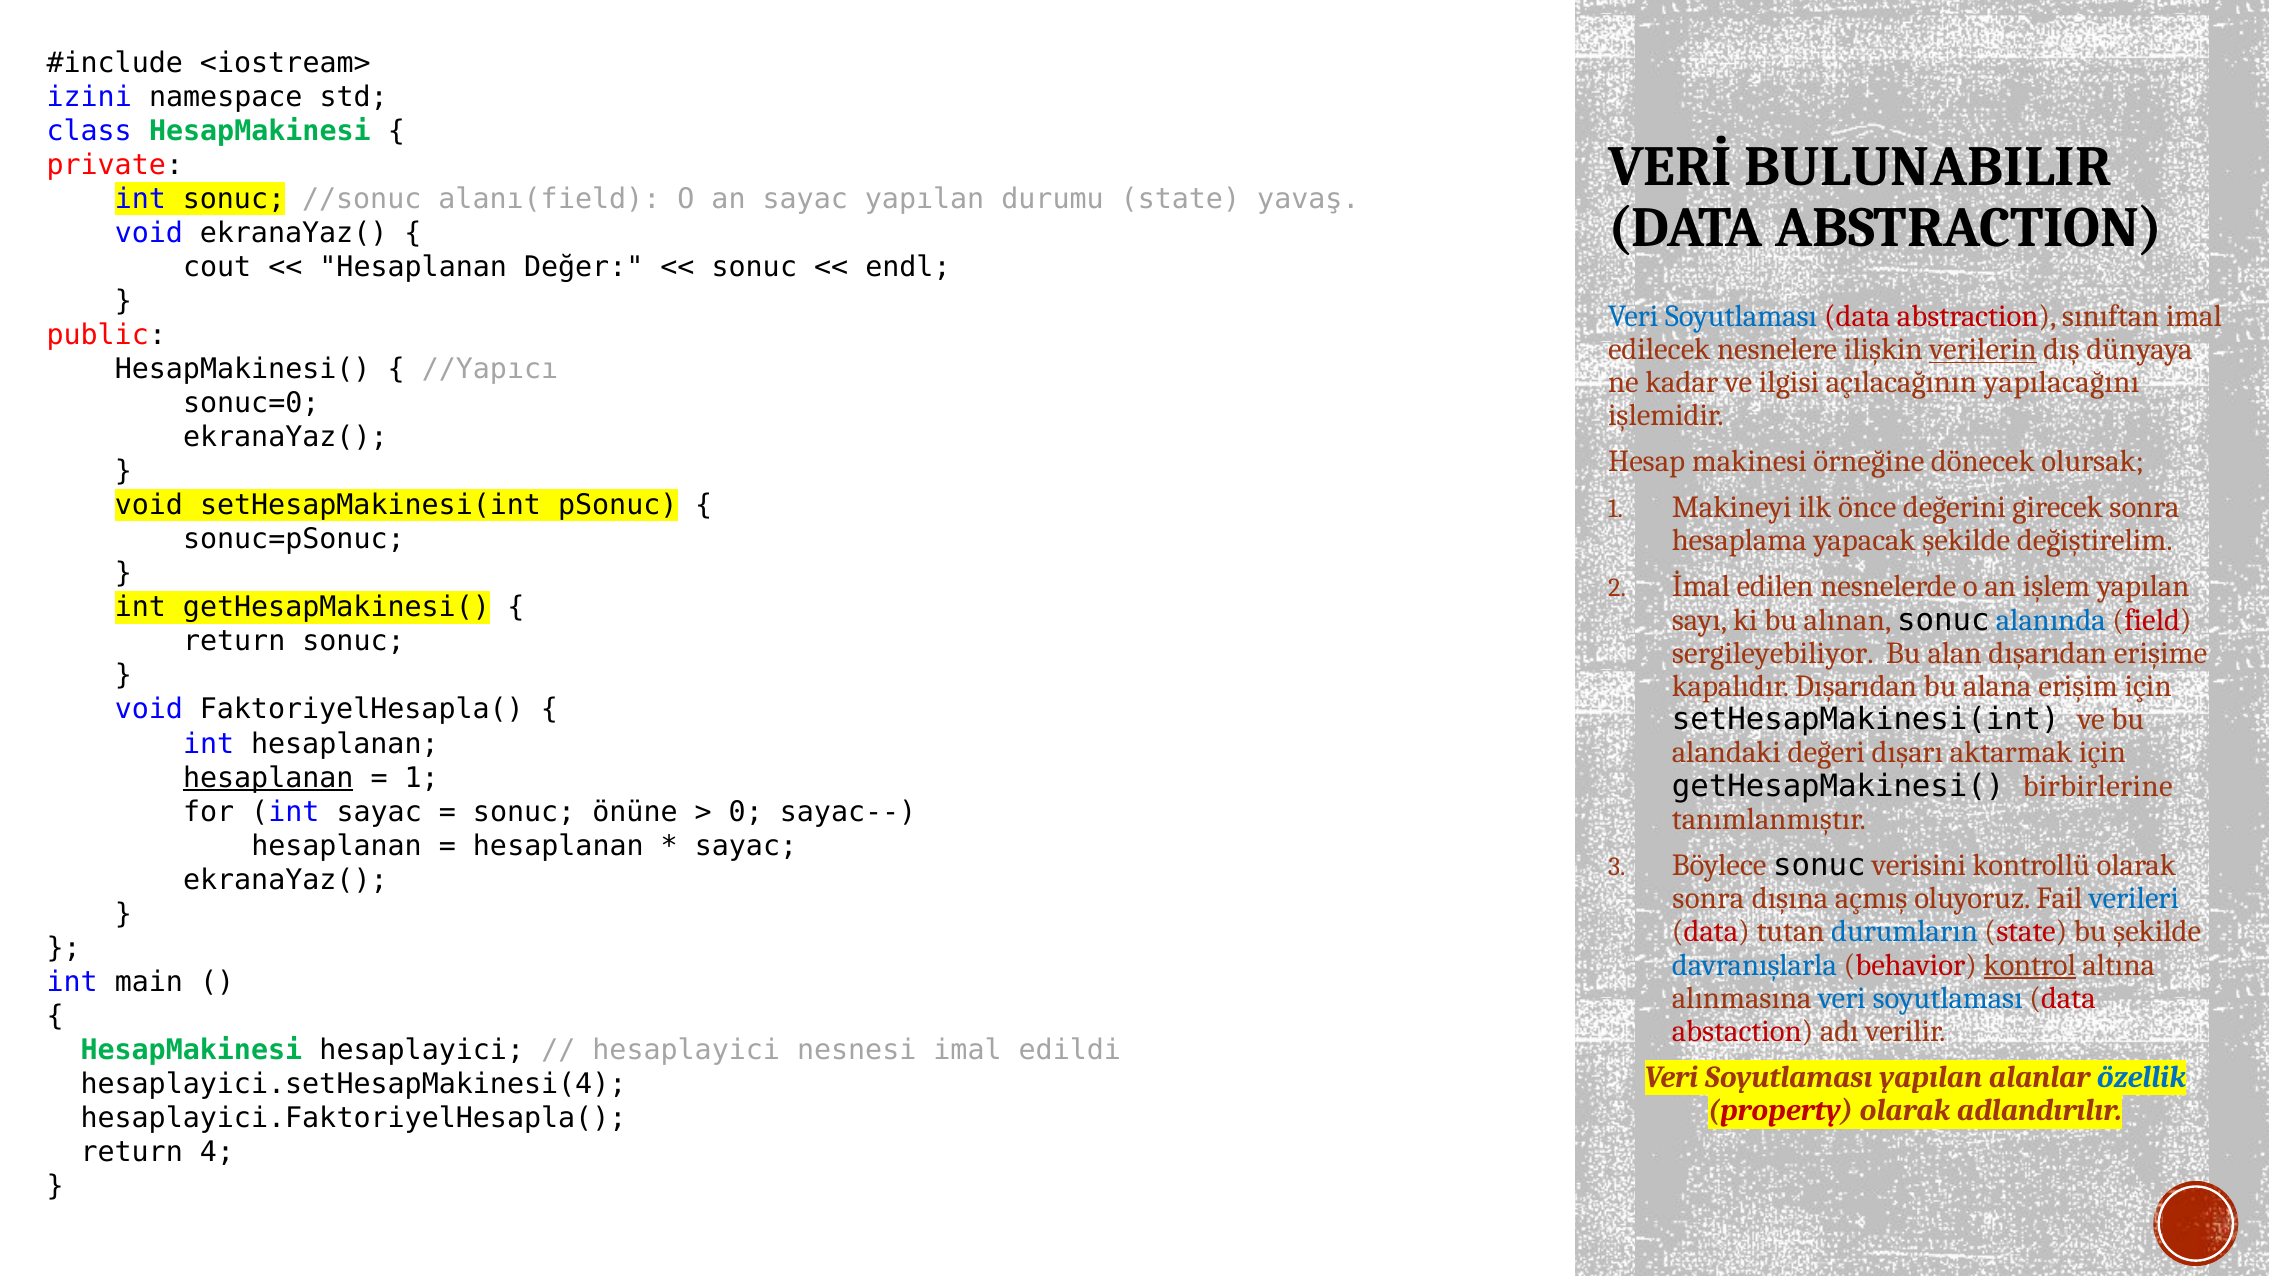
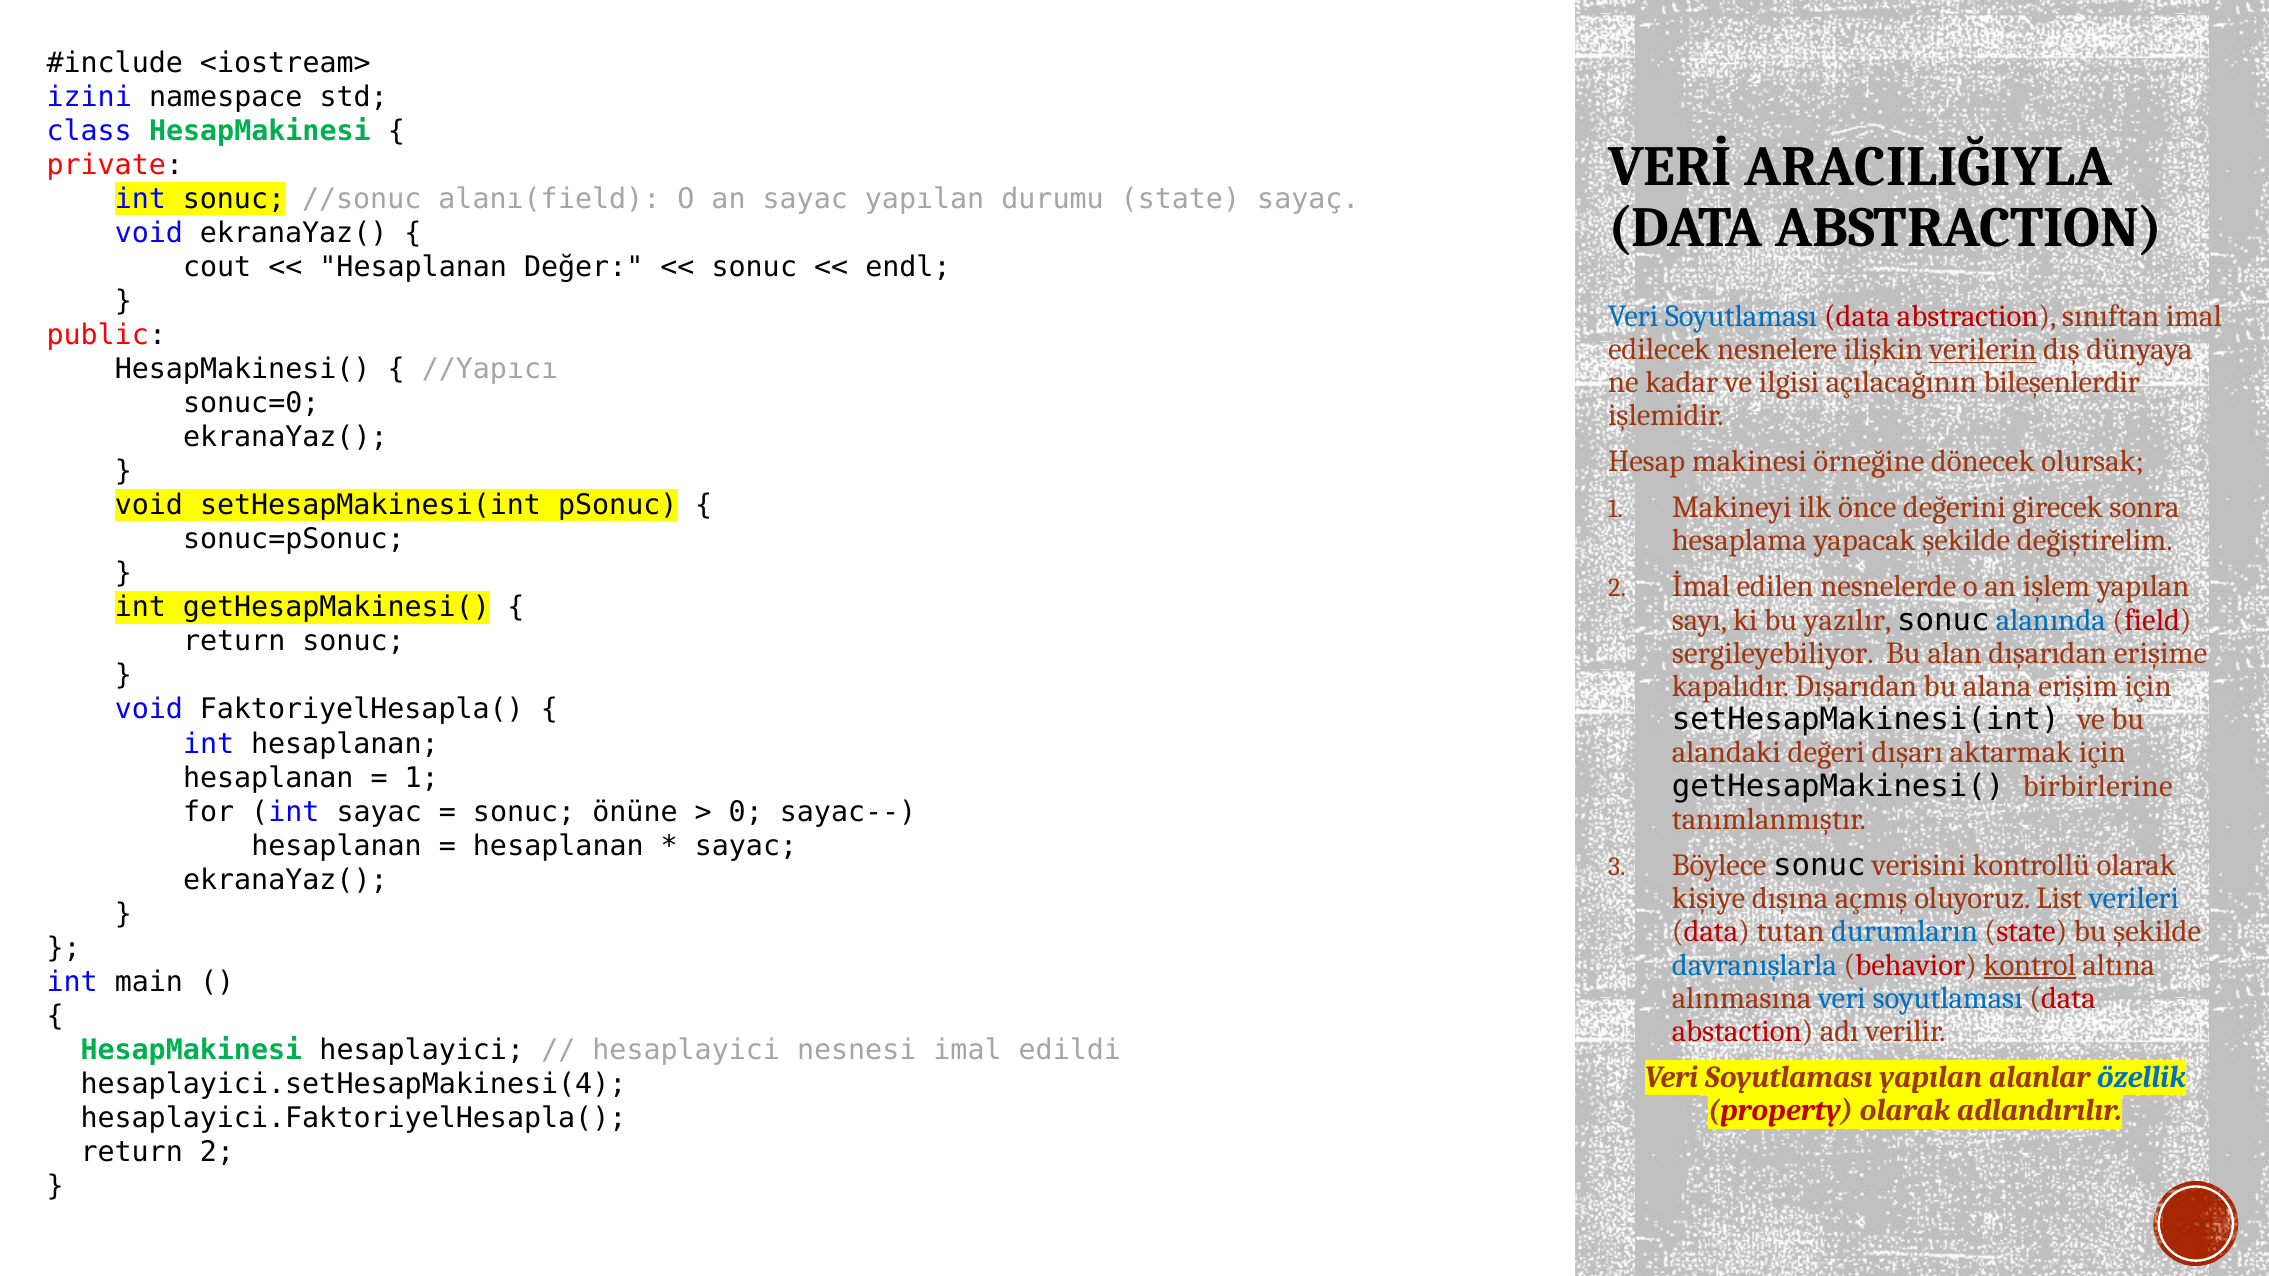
BULUNABILIR: BULUNABILIR -> ARACILIĞIYLA
yavaş: yavaş -> sayaç
yapılacağını: yapılacağını -> bileşenlerdir
alınan: alınan -> yazılır
hesaplanan at (268, 778) underline: present -> none
sonra at (1708, 899): sonra -> kişiye
Fail: Fail -> List
return 4: 4 -> 2
